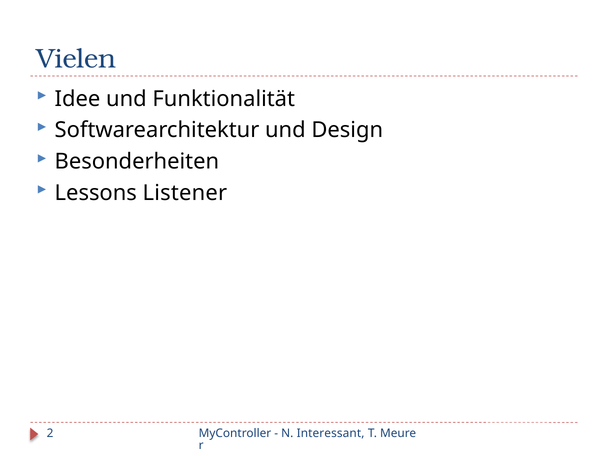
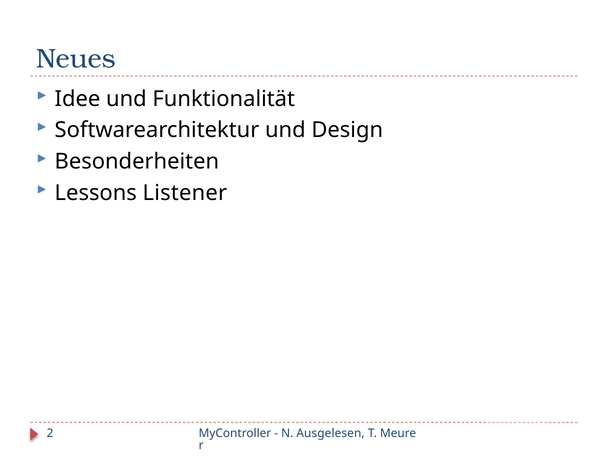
Vielen: Vielen -> Neues
Interessant: Interessant -> Ausgelesen
